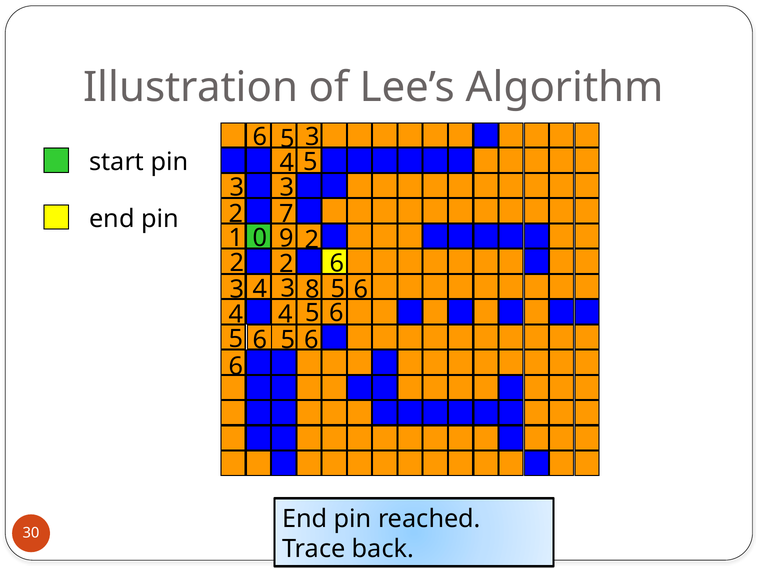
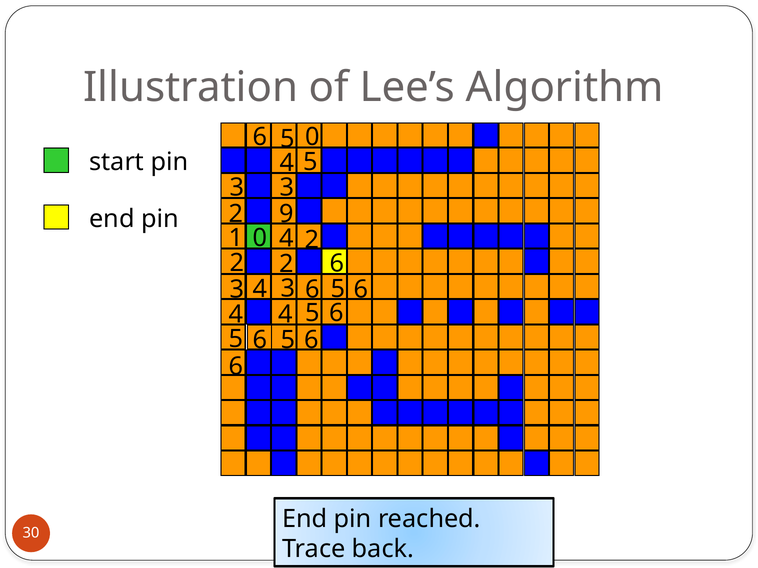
3 at (313, 137): 3 -> 0
7: 7 -> 9
1 9: 9 -> 4
4 8: 8 -> 6
